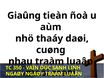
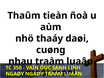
Giaûng: Giaûng -> Thaûm
